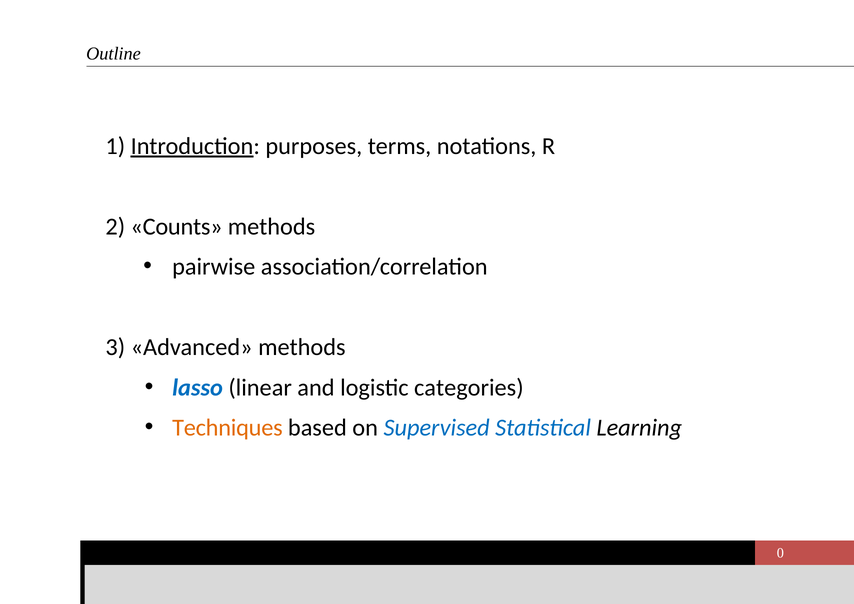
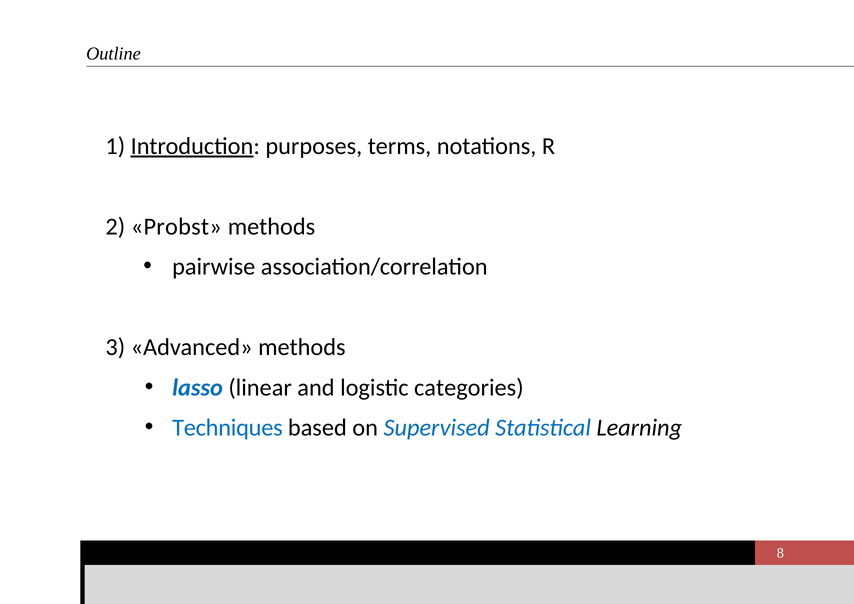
Counts: Counts -> Probst
Techniques colour: orange -> blue
0: 0 -> 8
